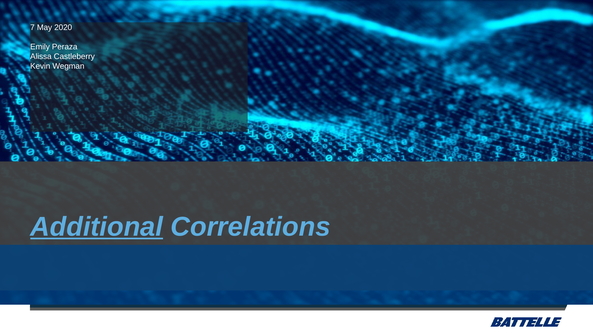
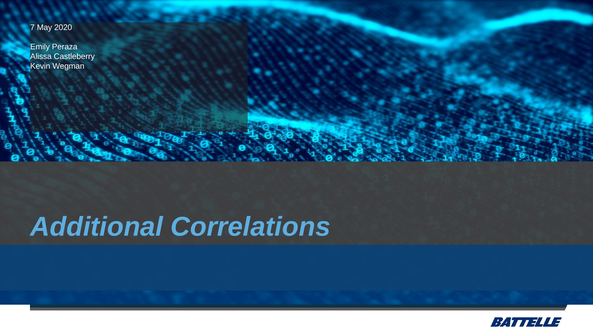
Additional underline: present -> none
